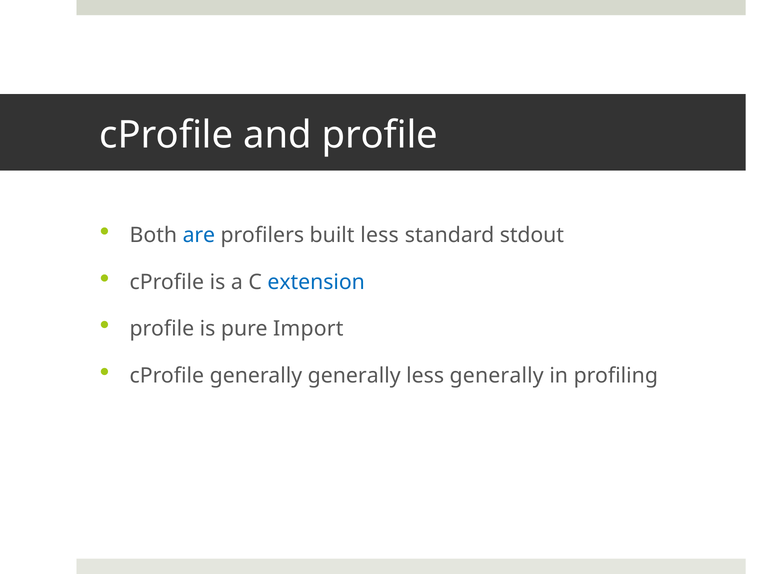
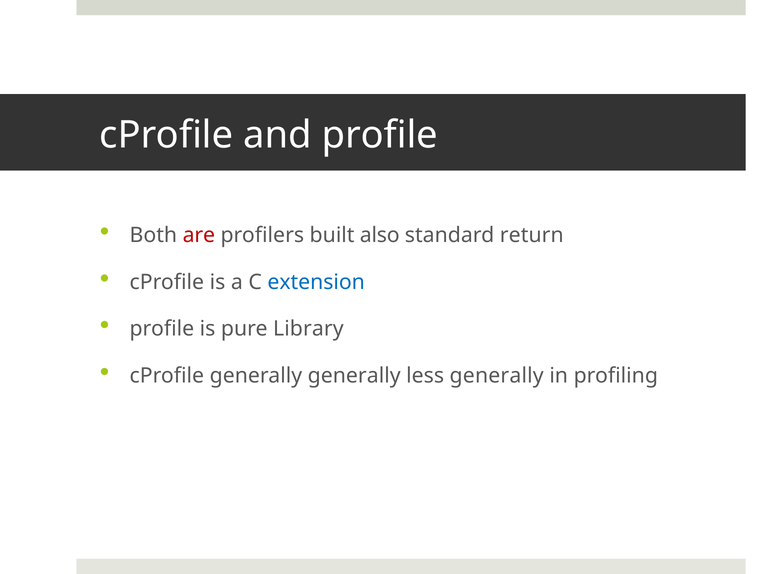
are colour: blue -> red
built less: less -> also
stdout: stdout -> return
Import: Import -> Library
